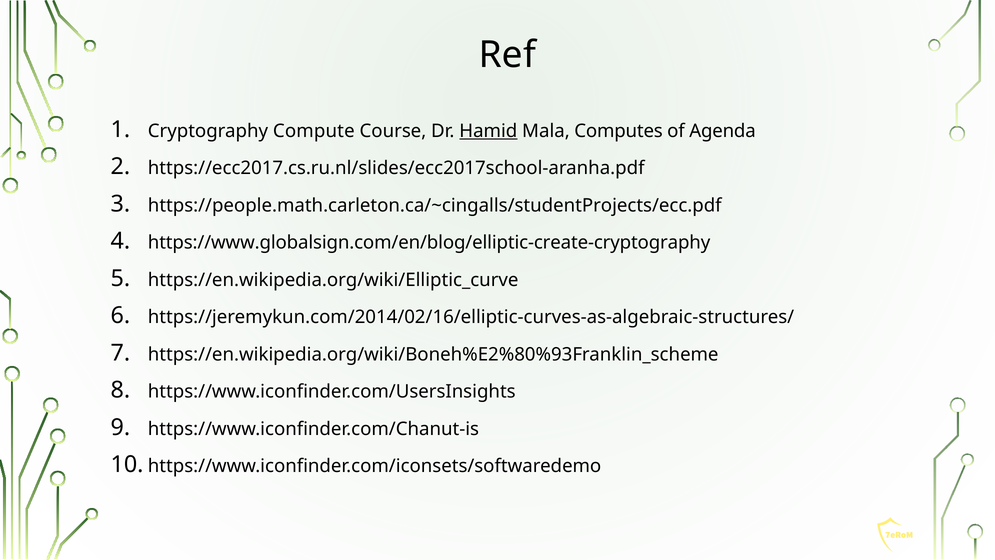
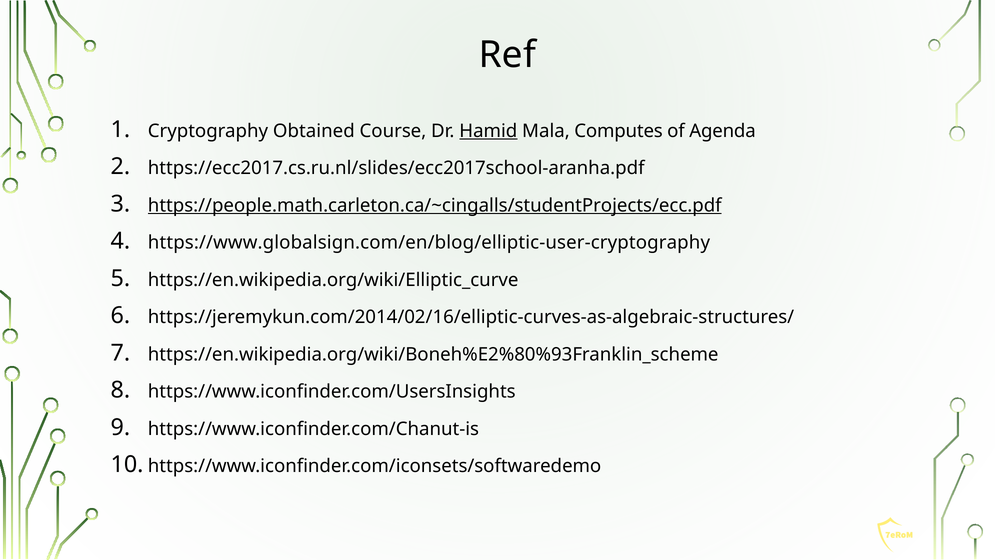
Compute: Compute -> Obtained
https://people.math.carleton.ca/~cingalls/studentProjects/ecc.pdf underline: none -> present
https://www.globalsign.com/en/blog/elliptic-create-cryptography: https://www.globalsign.com/en/blog/elliptic-create-cryptography -> https://www.globalsign.com/en/blog/elliptic-user-cryptography
